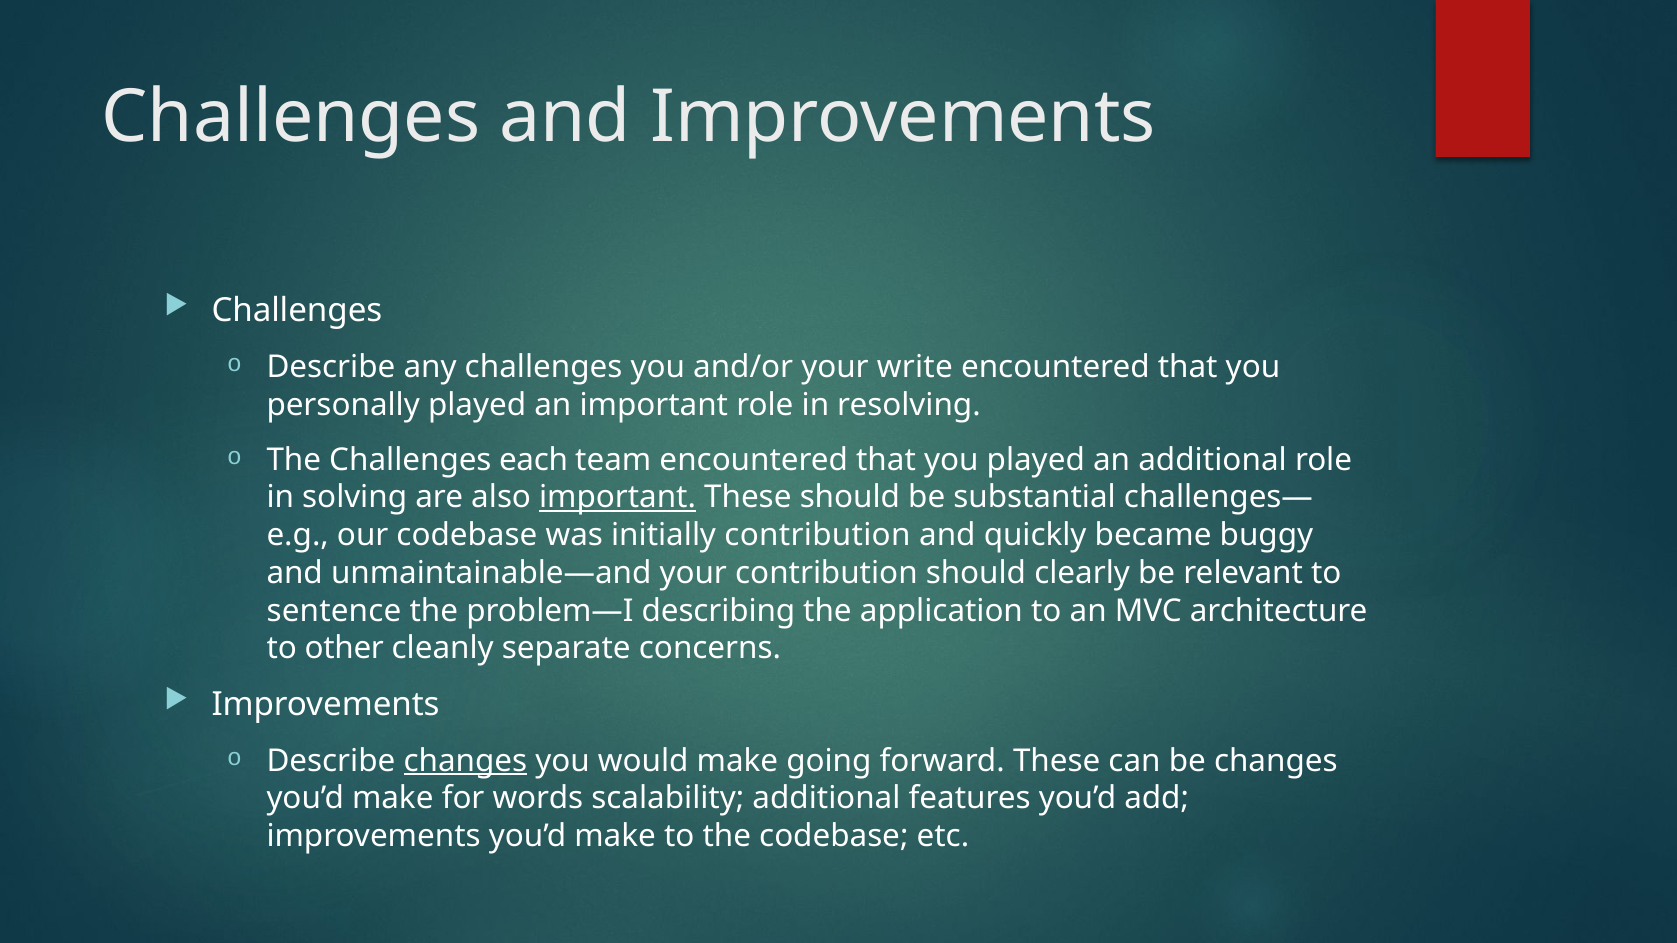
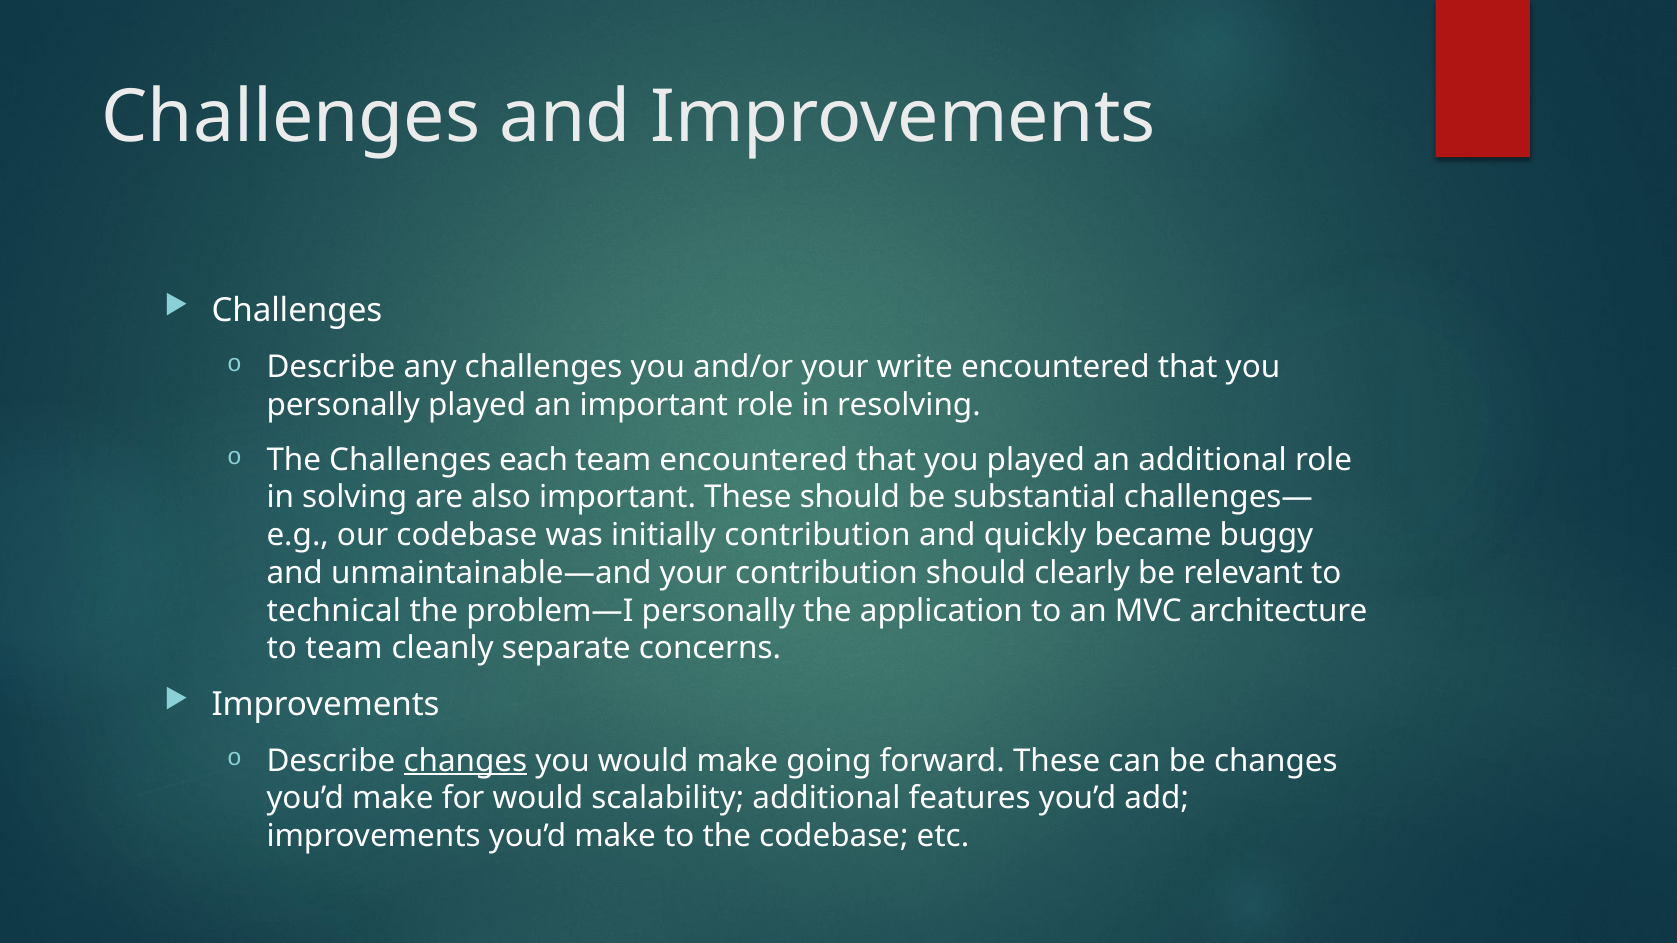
important at (618, 498) underline: present -> none
sentence: sentence -> technical
problem—I describing: describing -> personally
to other: other -> team
for words: words -> would
